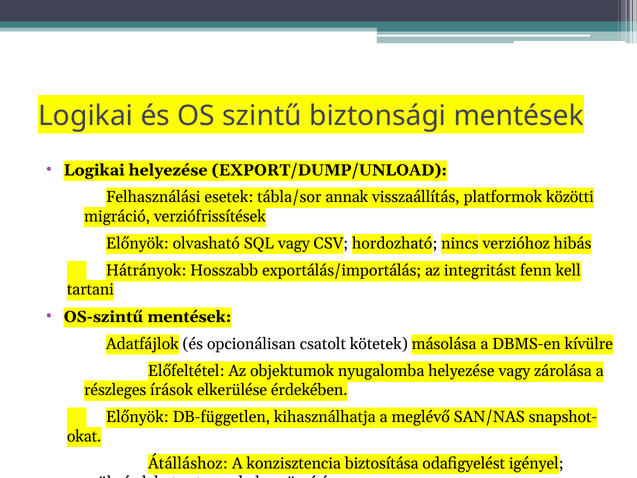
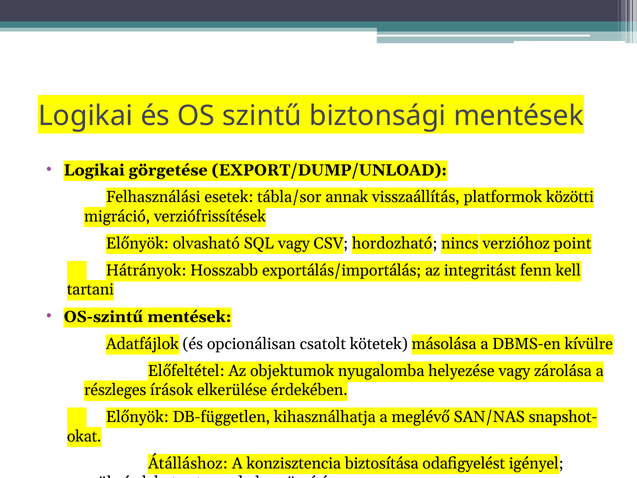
Logikai helyezése: helyezése -> görgetése
hibás: hibás -> point
